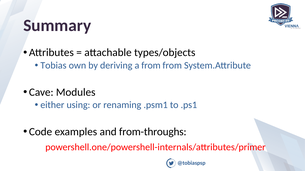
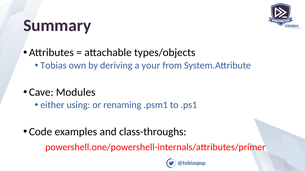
a from: from -> your
from-throughs: from-throughs -> class-throughs
